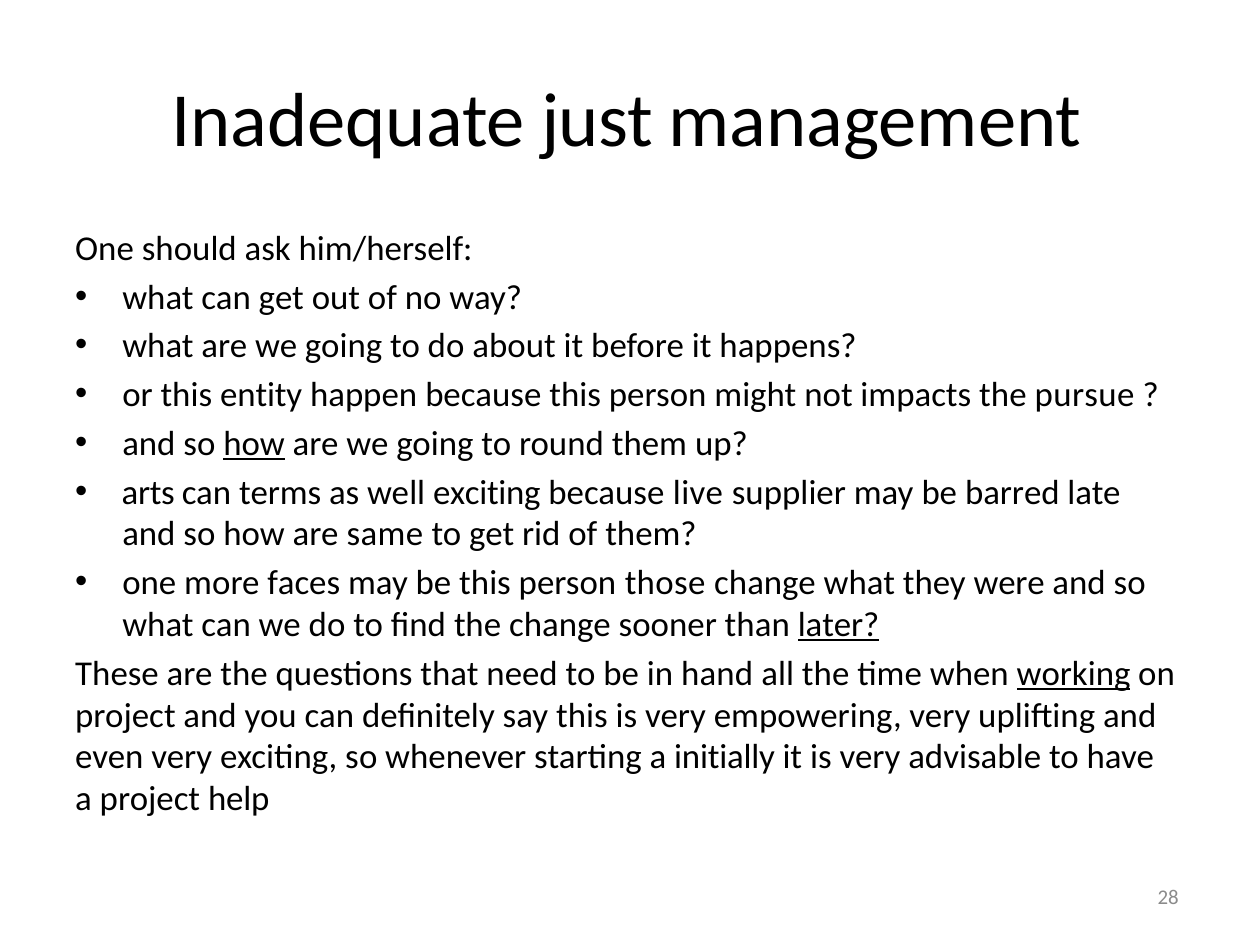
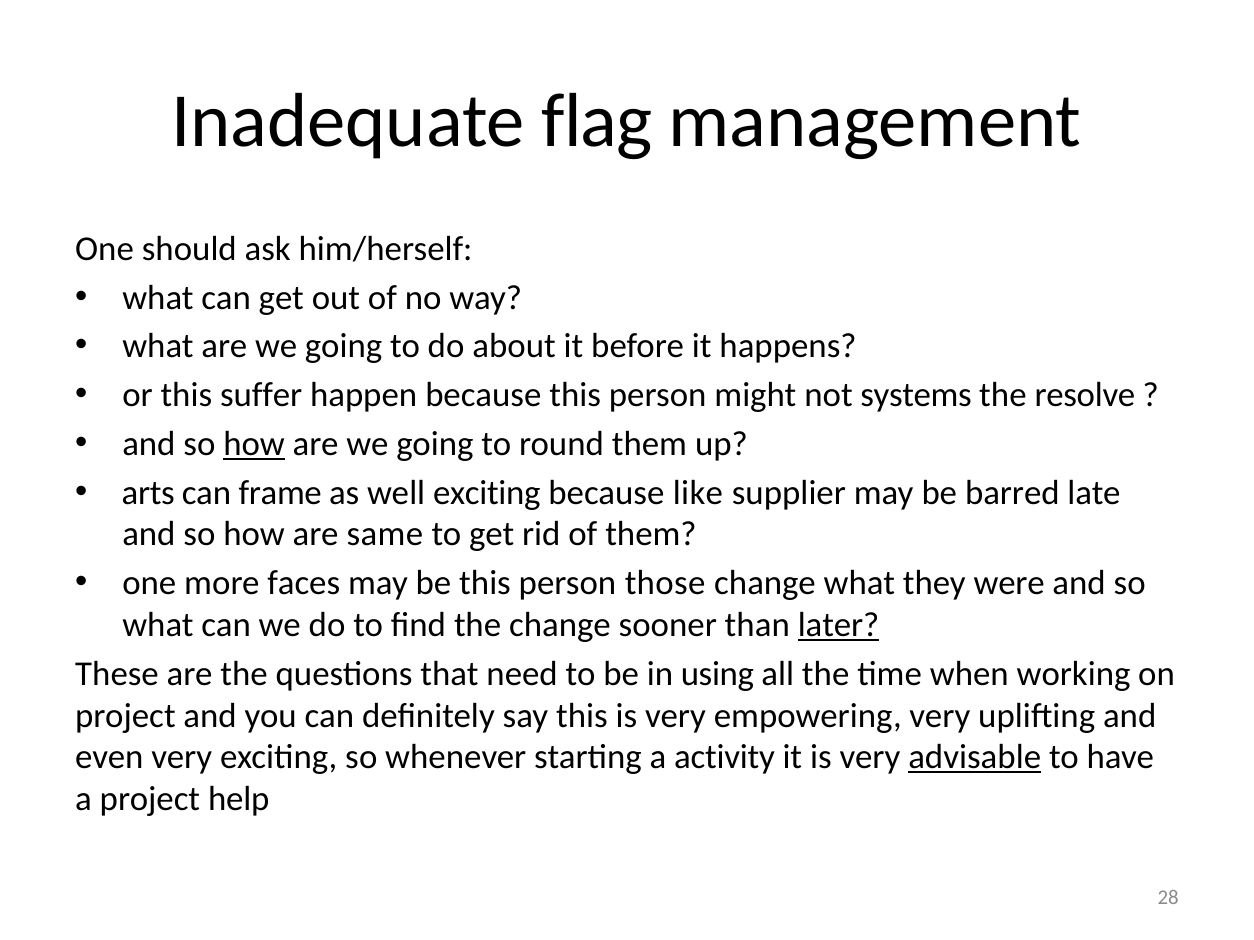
just: just -> flag
entity: entity -> suffer
impacts: impacts -> systems
pursue: pursue -> resolve
terms: terms -> frame
live: live -> like
hand: hand -> using
working underline: present -> none
initially: initially -> activity
advisable underline: none -> present
